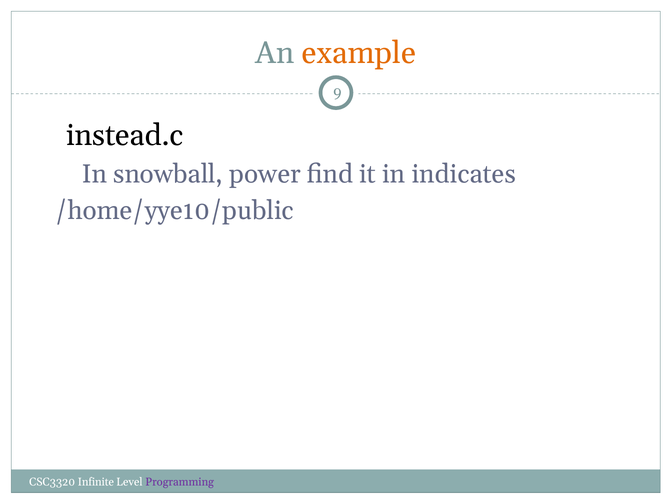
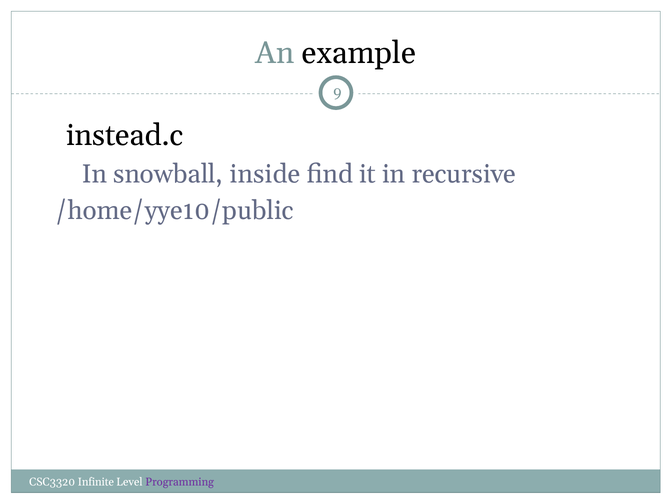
example colour: orange -> black
power: power -> inside
indicates: indicates -> recursive
